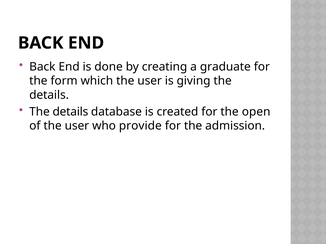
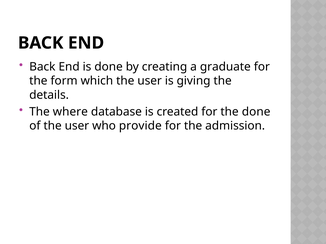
details at (70, 112): details -> where
the open: open -> done
